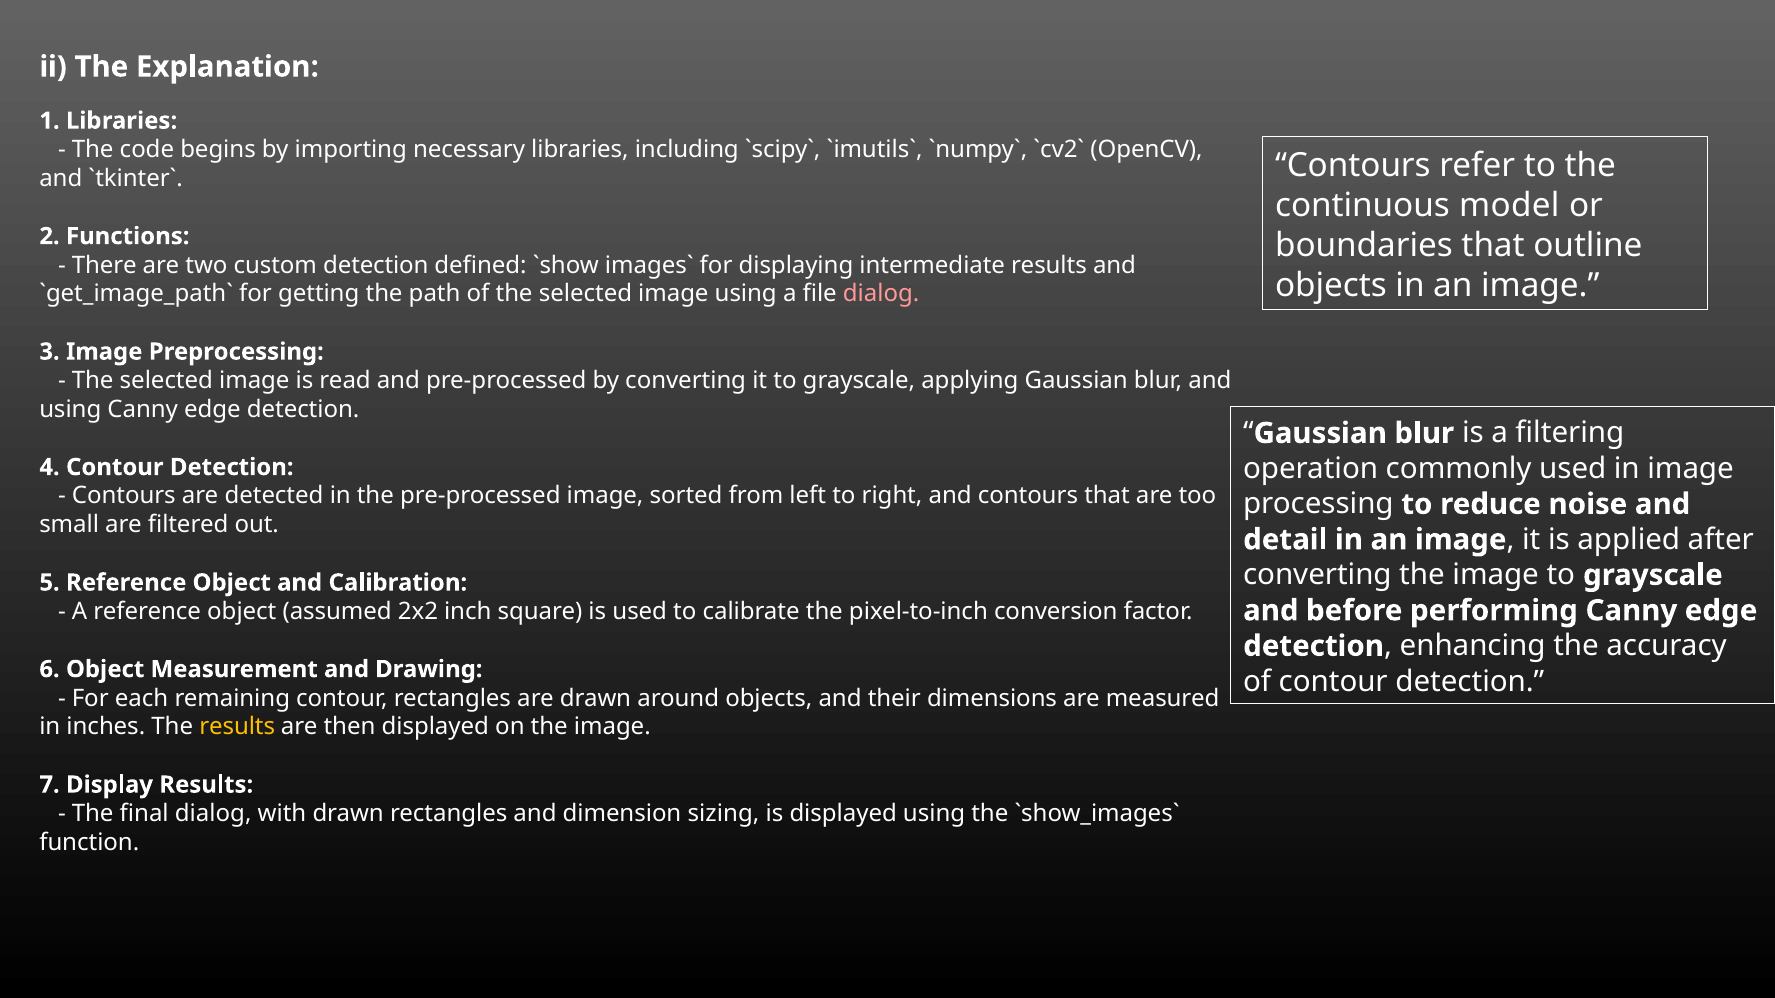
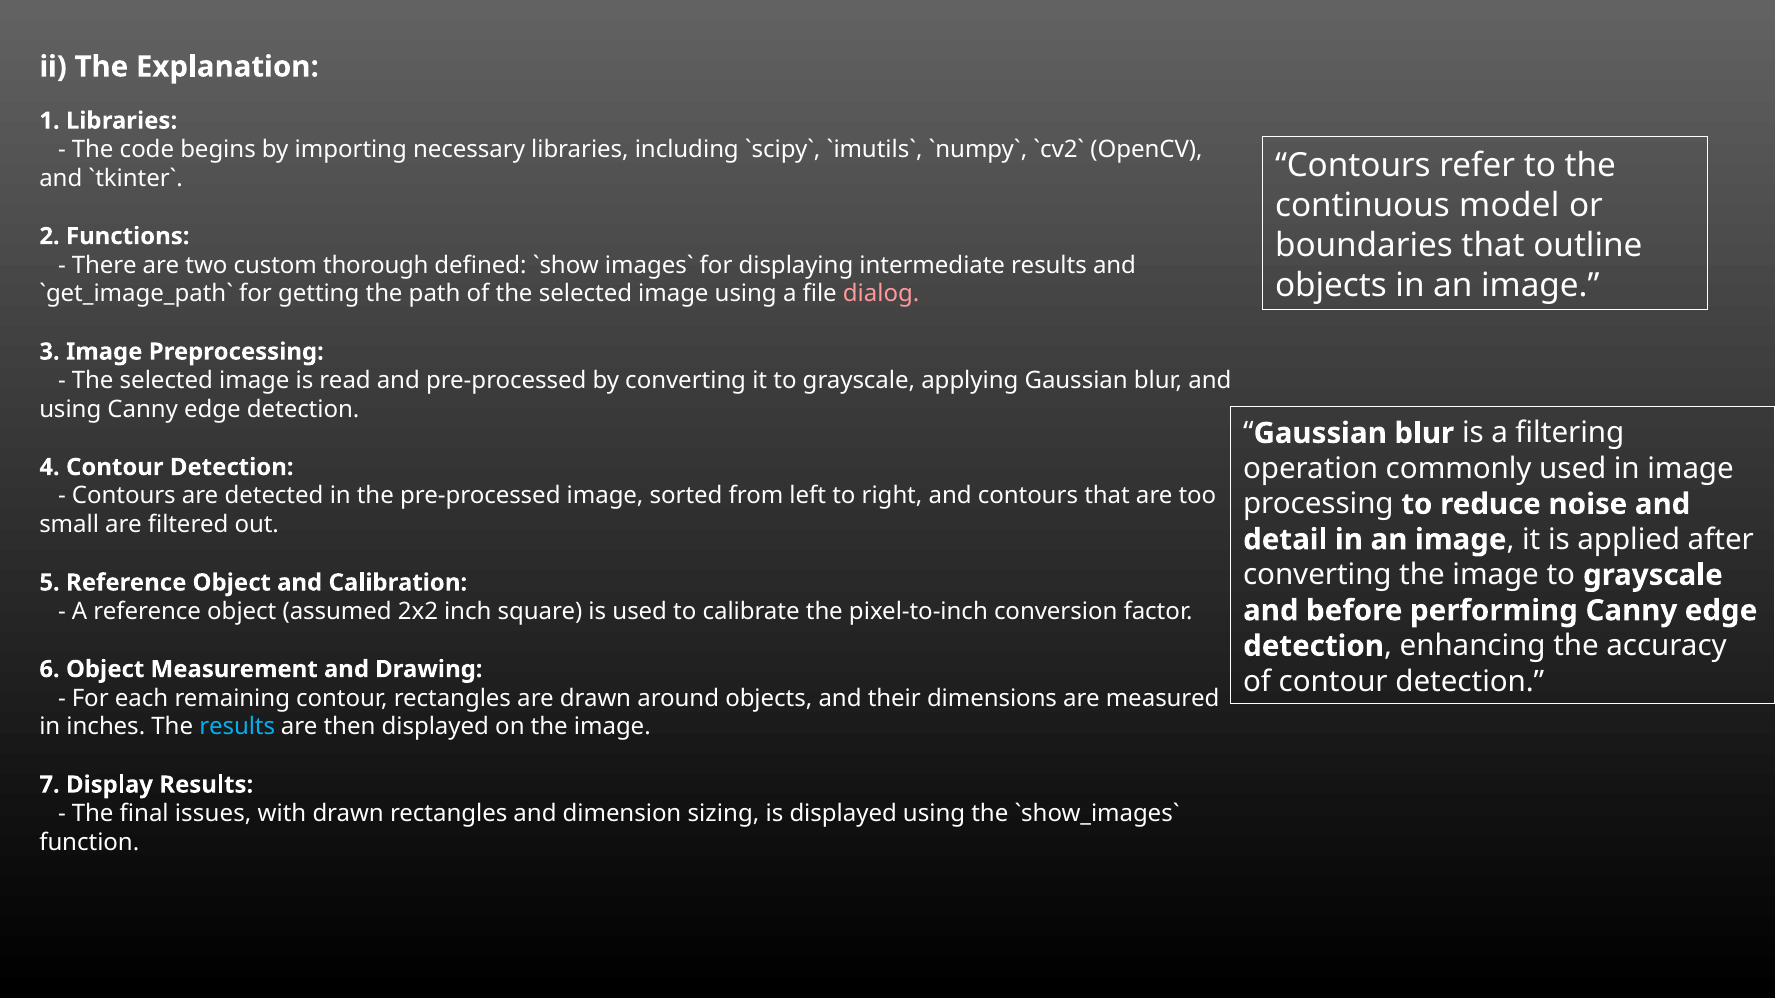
custom detection: detection -> thorough
results at (237, 727) colour: yellow -> light blue
final dialog: dialog -> issues
